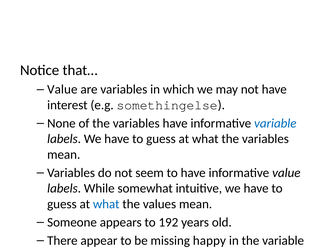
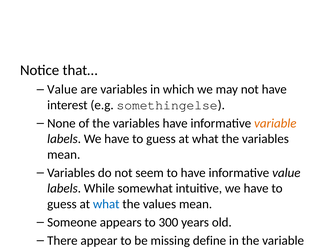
variable at (275, 123) colour: blue -> orange
192: 192 -> 300
missing happy: happy -> define
